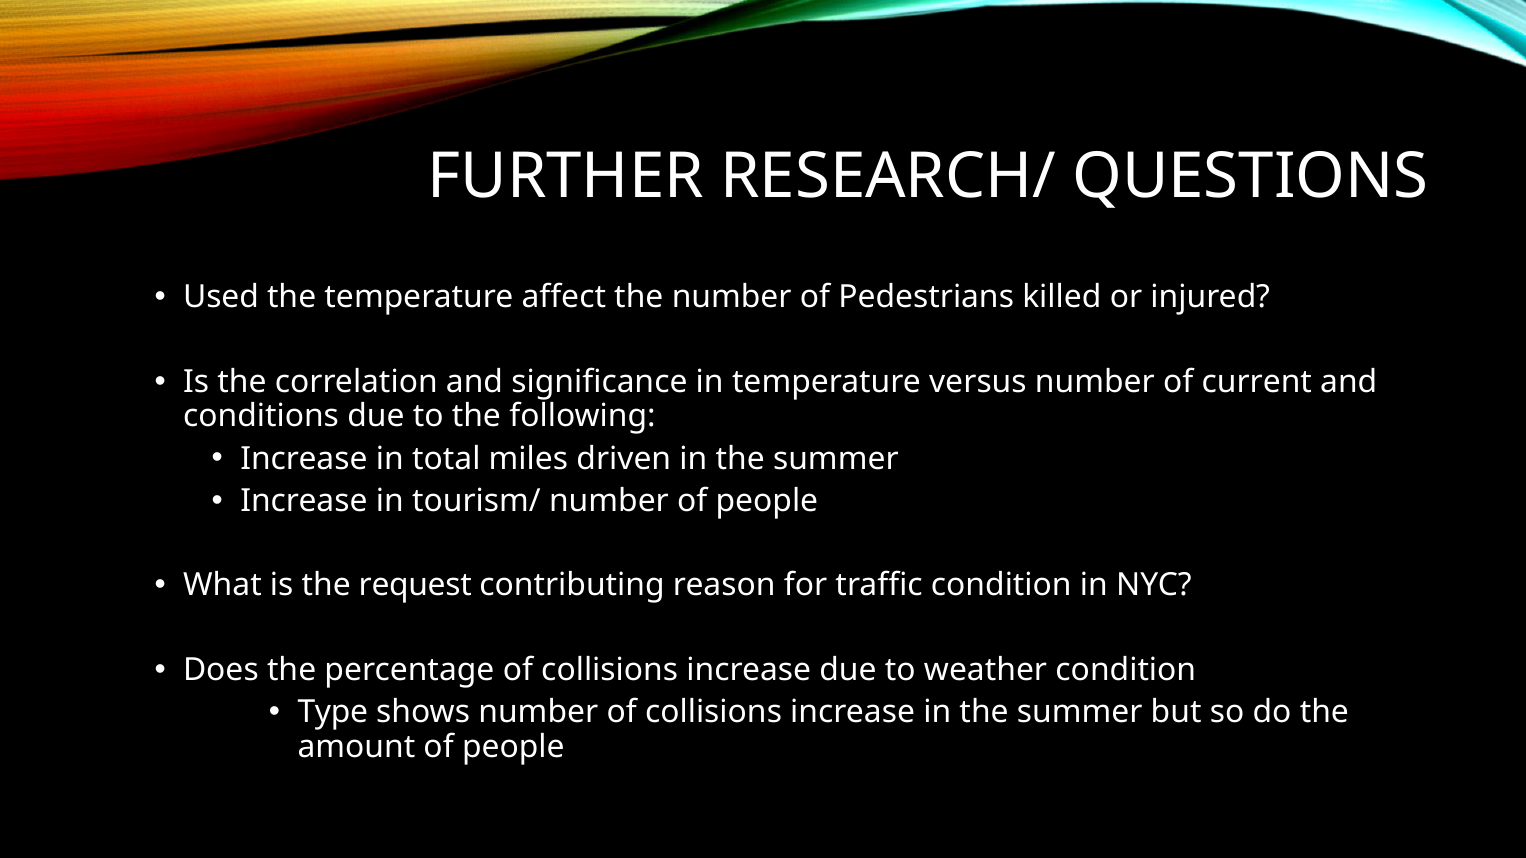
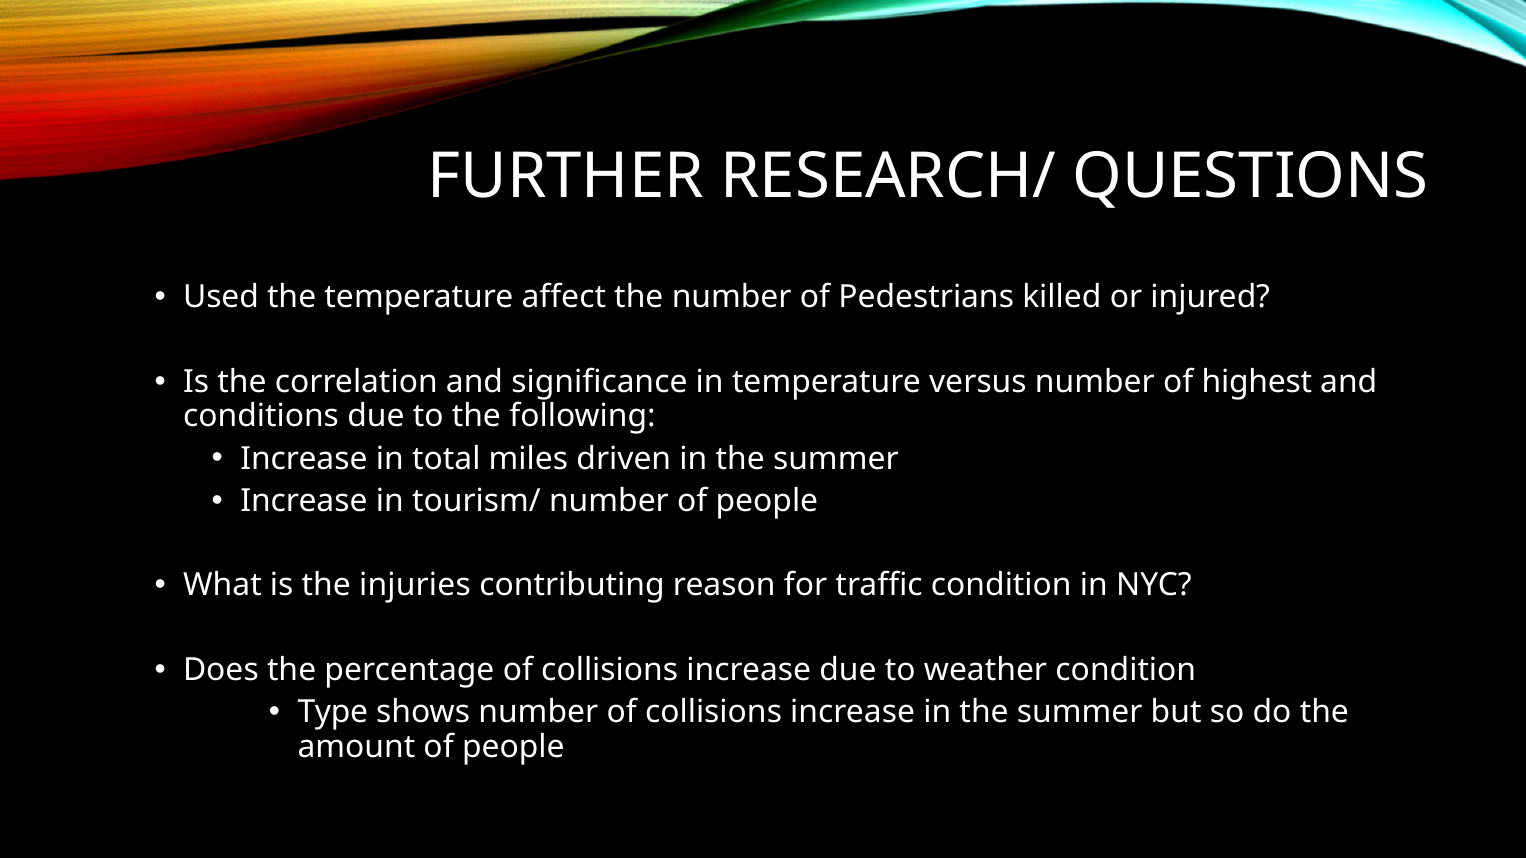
current: current -> highest
request: request -> injuries
